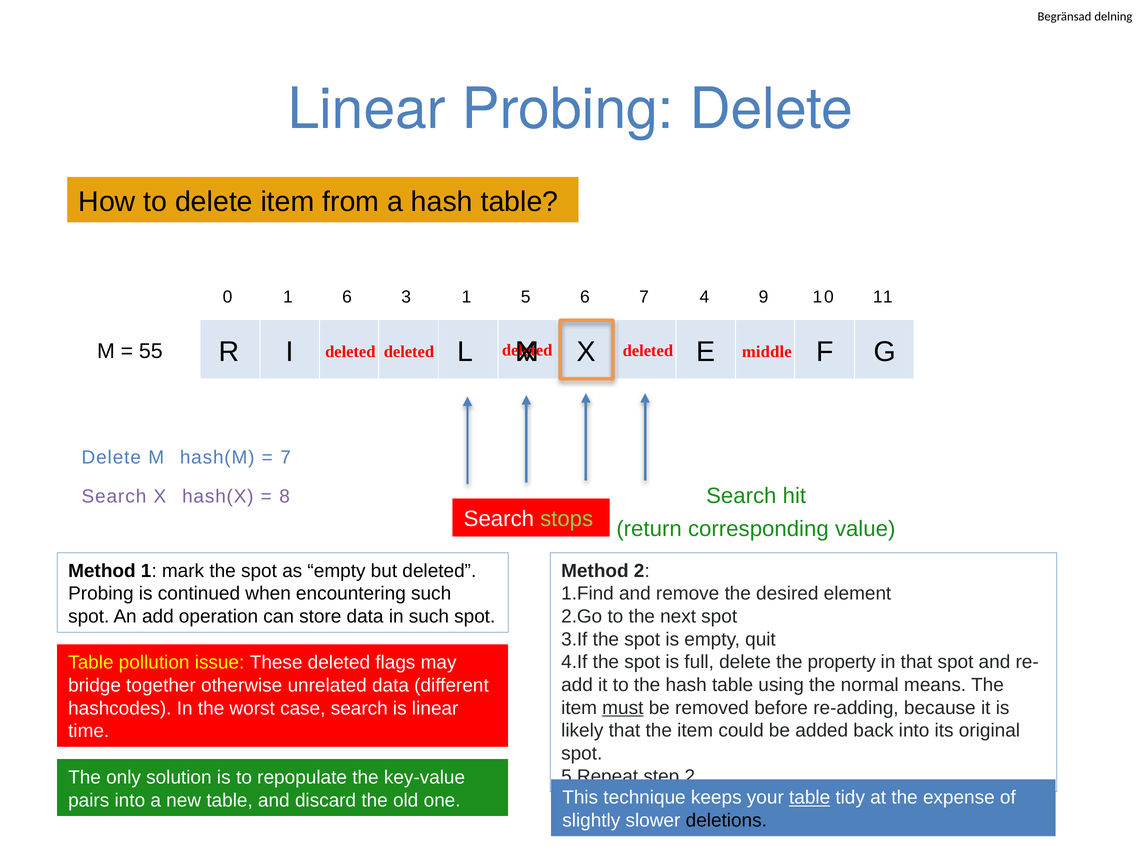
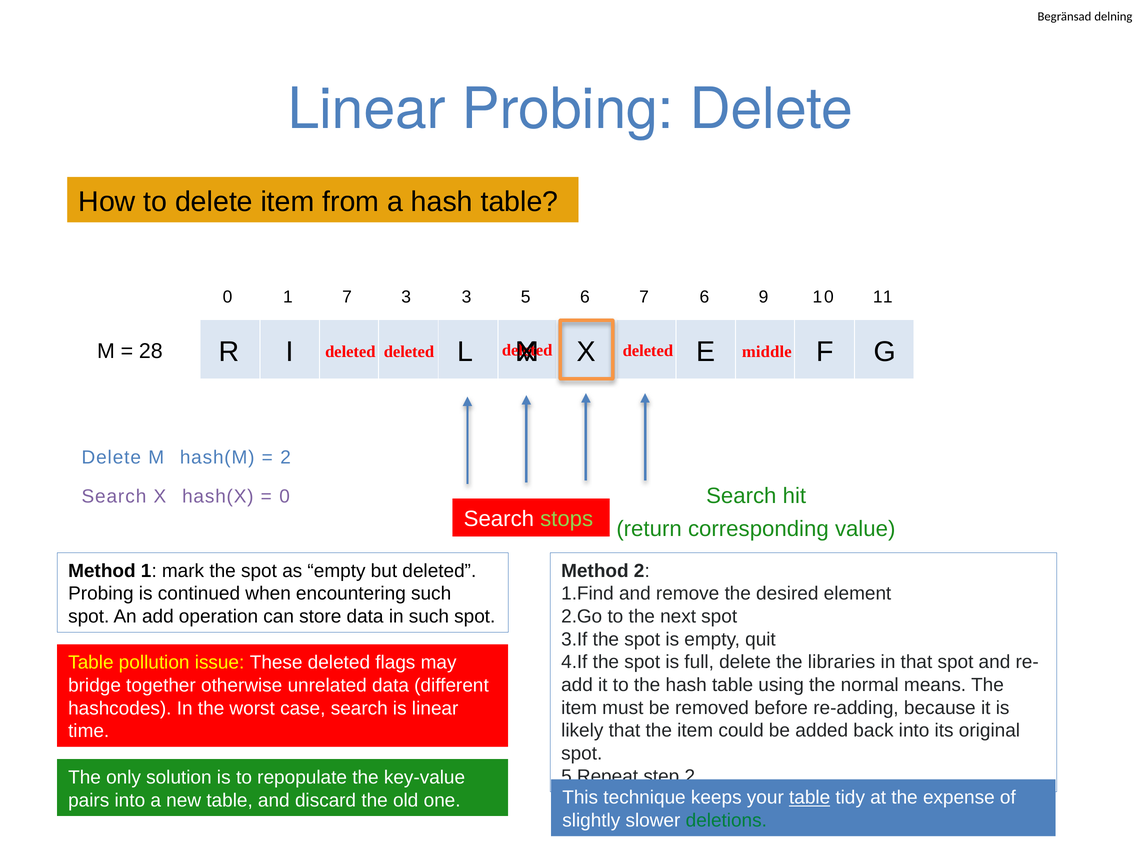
1 6: 6 -> 7
3 1: 1 -> 3
7 4: 4 -> 6
55: 55 -> 28
7 at (286, 458): 7 -> 2
8 at (285, 496): 8 -> 0
property: property -> libraries
must underline: present -> none
deletions colour: black -> green
